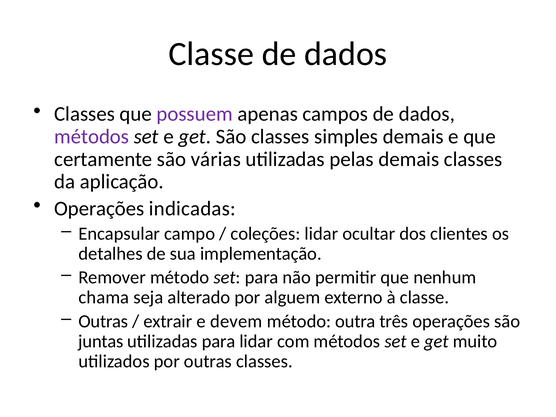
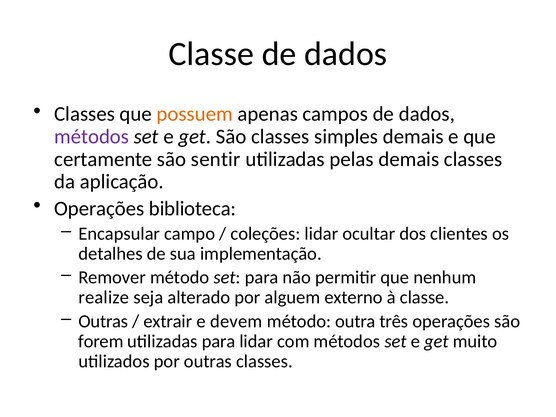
possuem colour: purple -> orange
várias: várias -> sentir
indicadas: indicadas -> biblioteca
chama: chama -> realize
juntas: juntas -> forem
